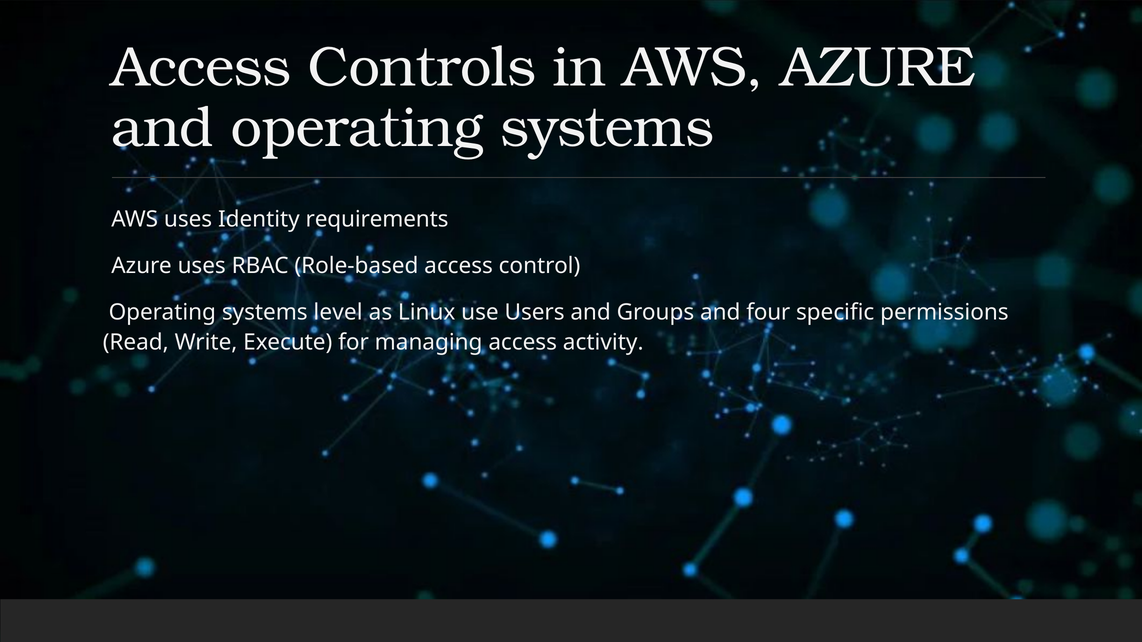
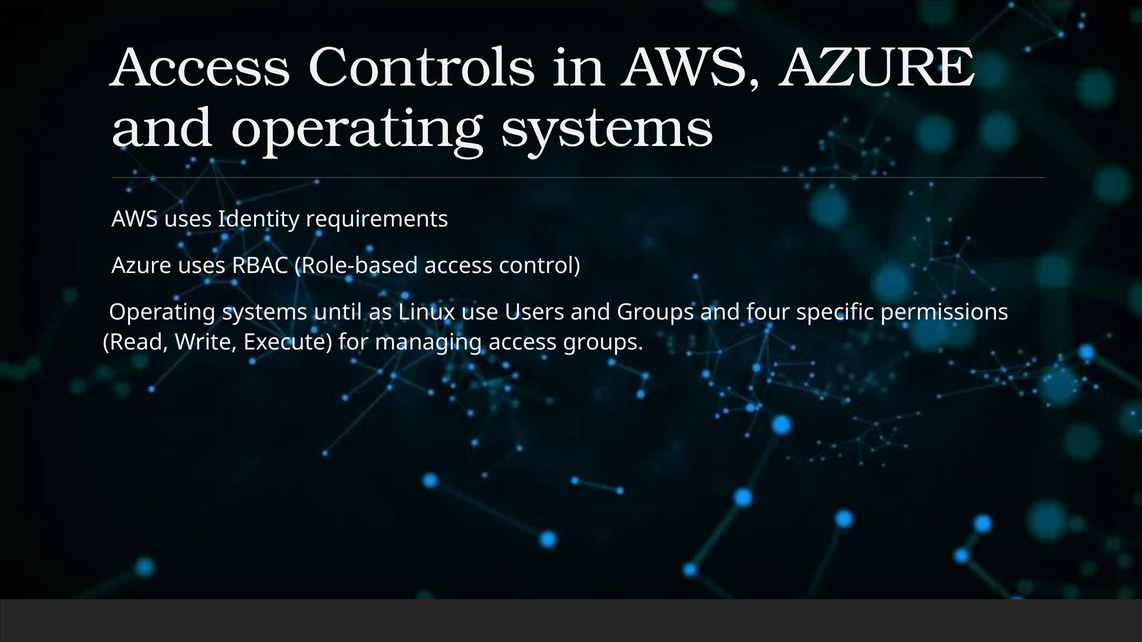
level: level -> until
access activity: activity -> groups
